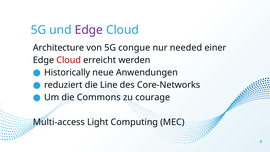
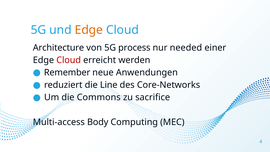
Edge at (89, 30) colour: purple -> orange
congue: congue -> process
Historically: Historically -> Remember
courage: courage -> sacrifice
Light: Light -> Body
